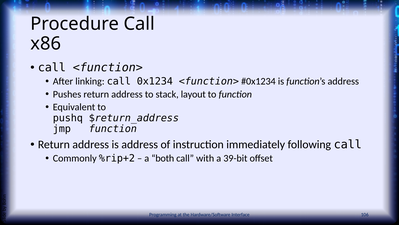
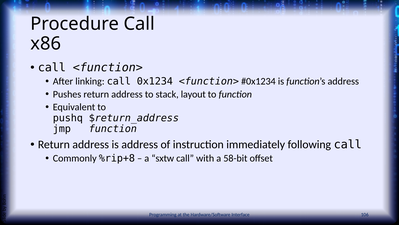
%rip+2: %rip+2 -> %rip+8
both: both -> sxtw
39-bit: 39-bit -> 58-bit
